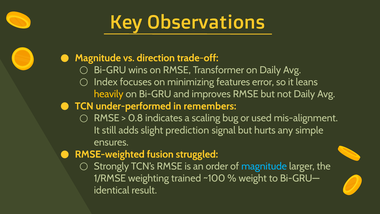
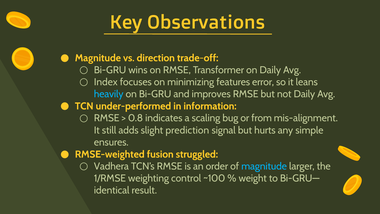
heavily colour: yellow -> light blue
remembers: remembers -> information
used: used -> from
Strongly: Strongly -> Vadhera
trained: trained -> control
